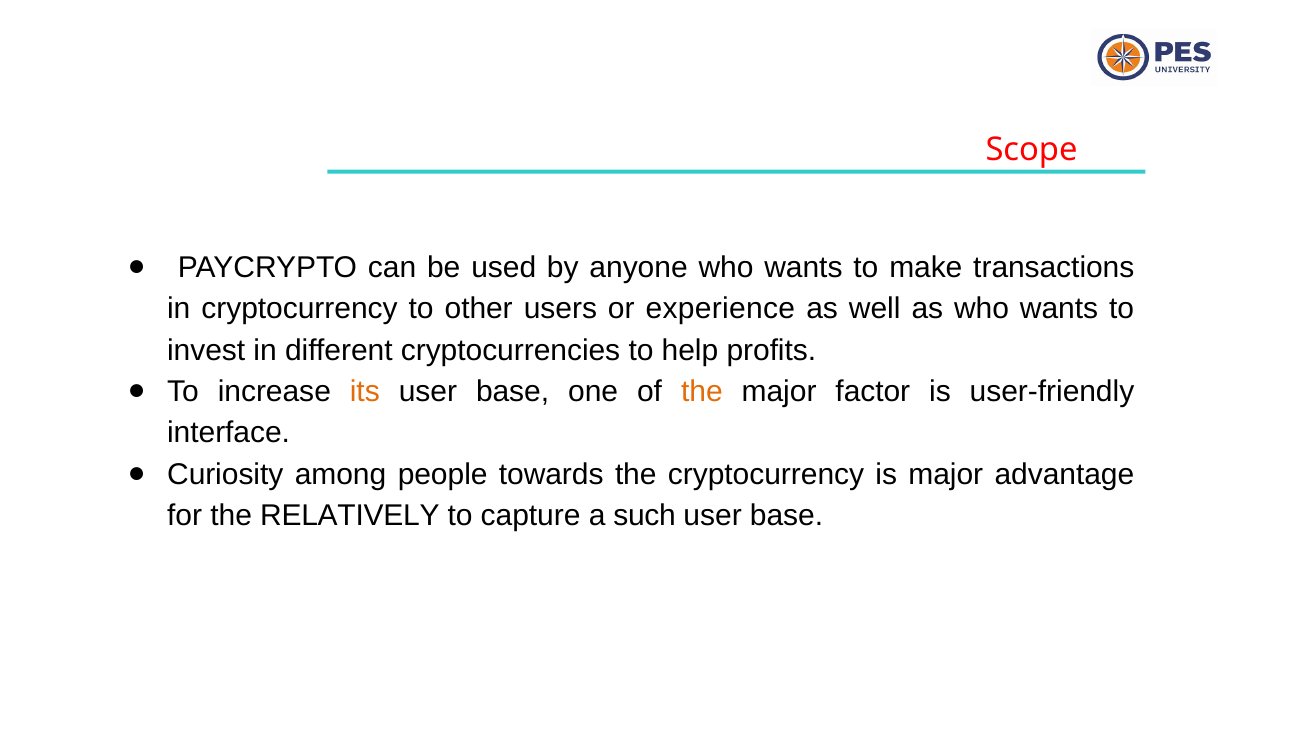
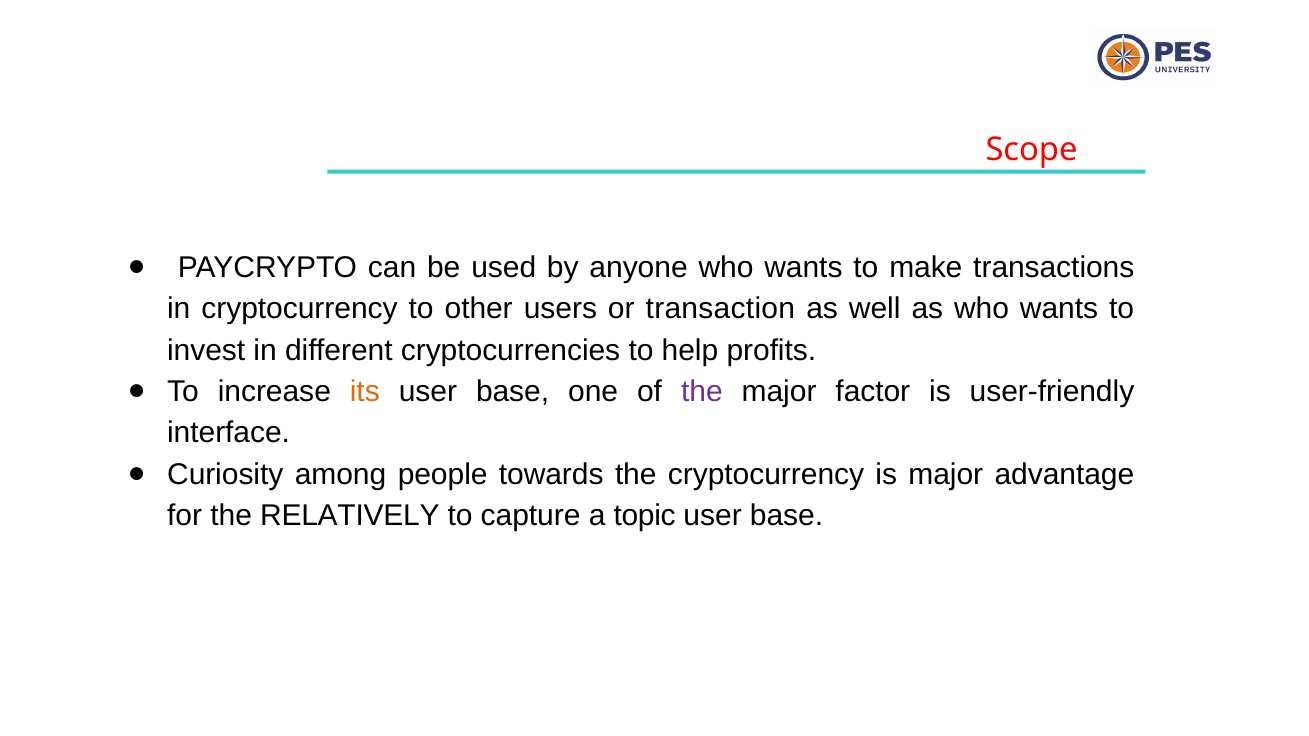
experience: experience -> transaction
the at (702, 392) colour: orange -> purple
such: such -> topic
